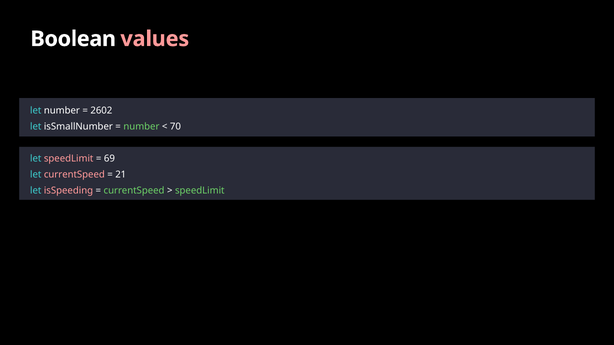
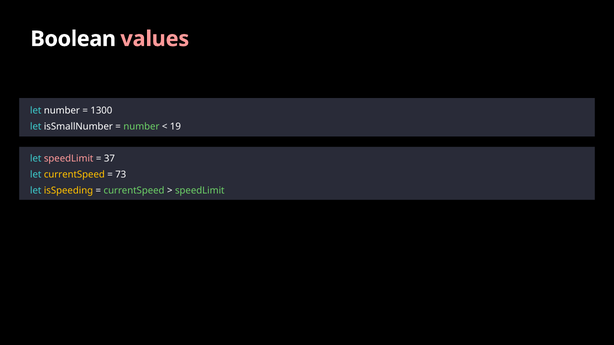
2602: 2602 -> 1300
70: 70 -> 19
69: 69 -> 37
currentSpeed at (74, 175) colour: pink -> yellow
21: 21 -> 73
isSpeeding colour: pink -> yellow
